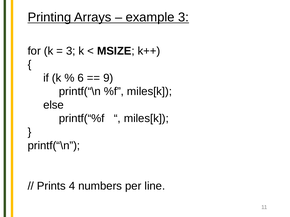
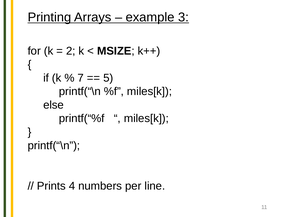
3 at (71, 51): 3 -> 2
6: 6 -> 7
9: 9 -> 5
